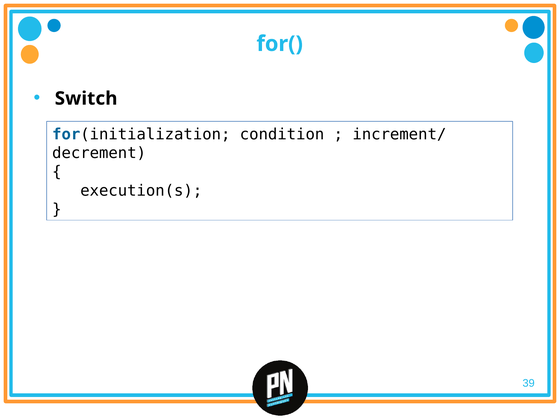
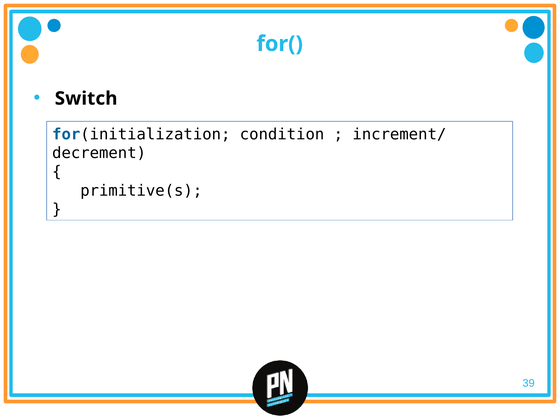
execution(s: execution(s -> primitive(s
